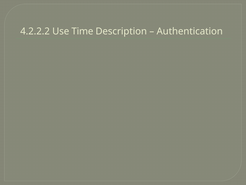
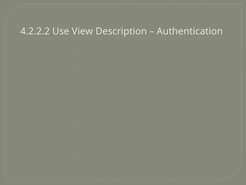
Time: Time -> View
